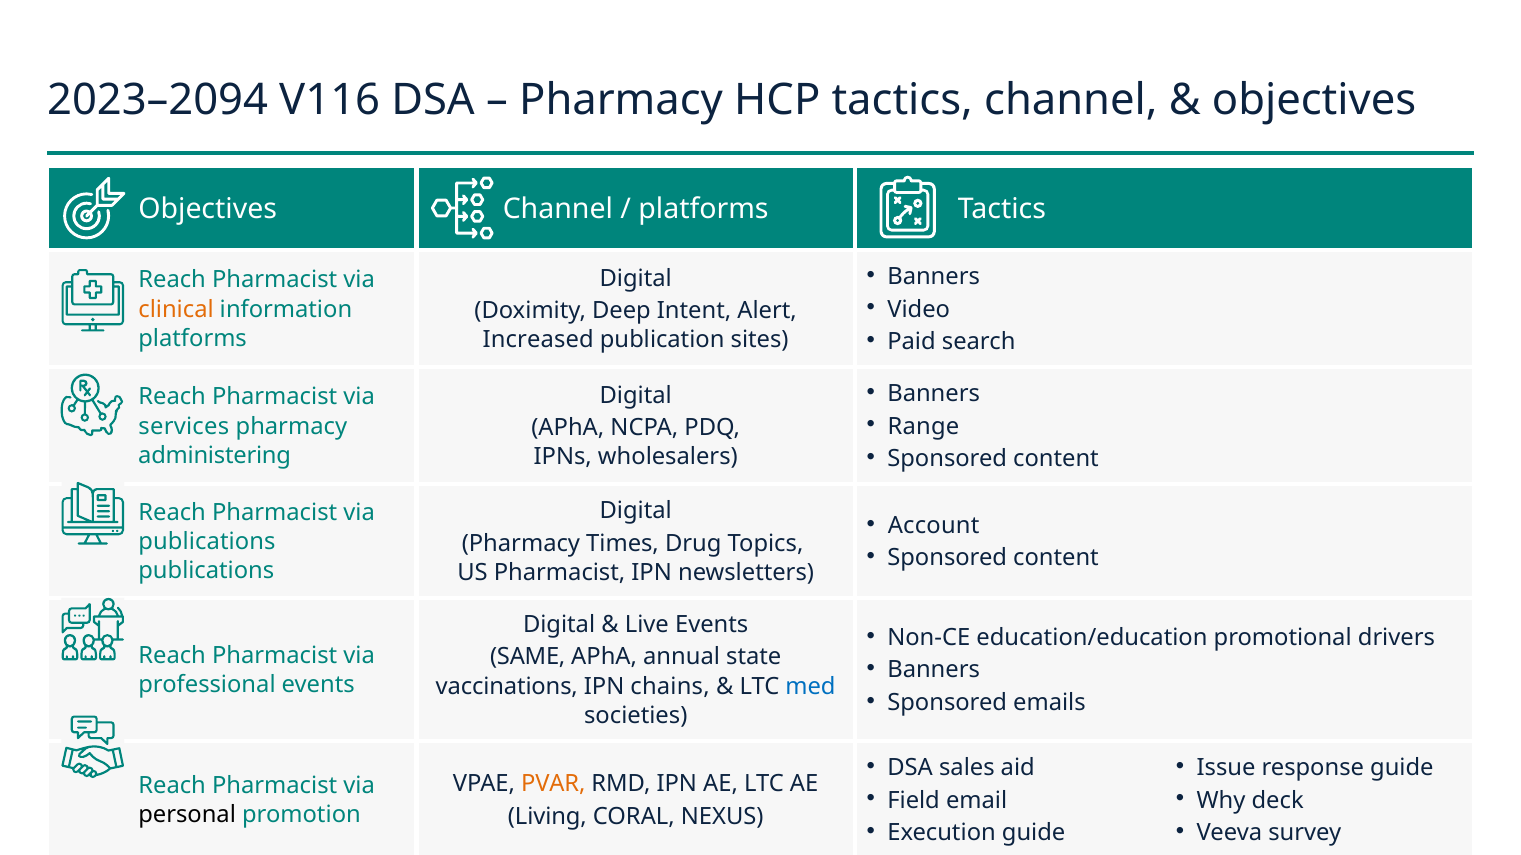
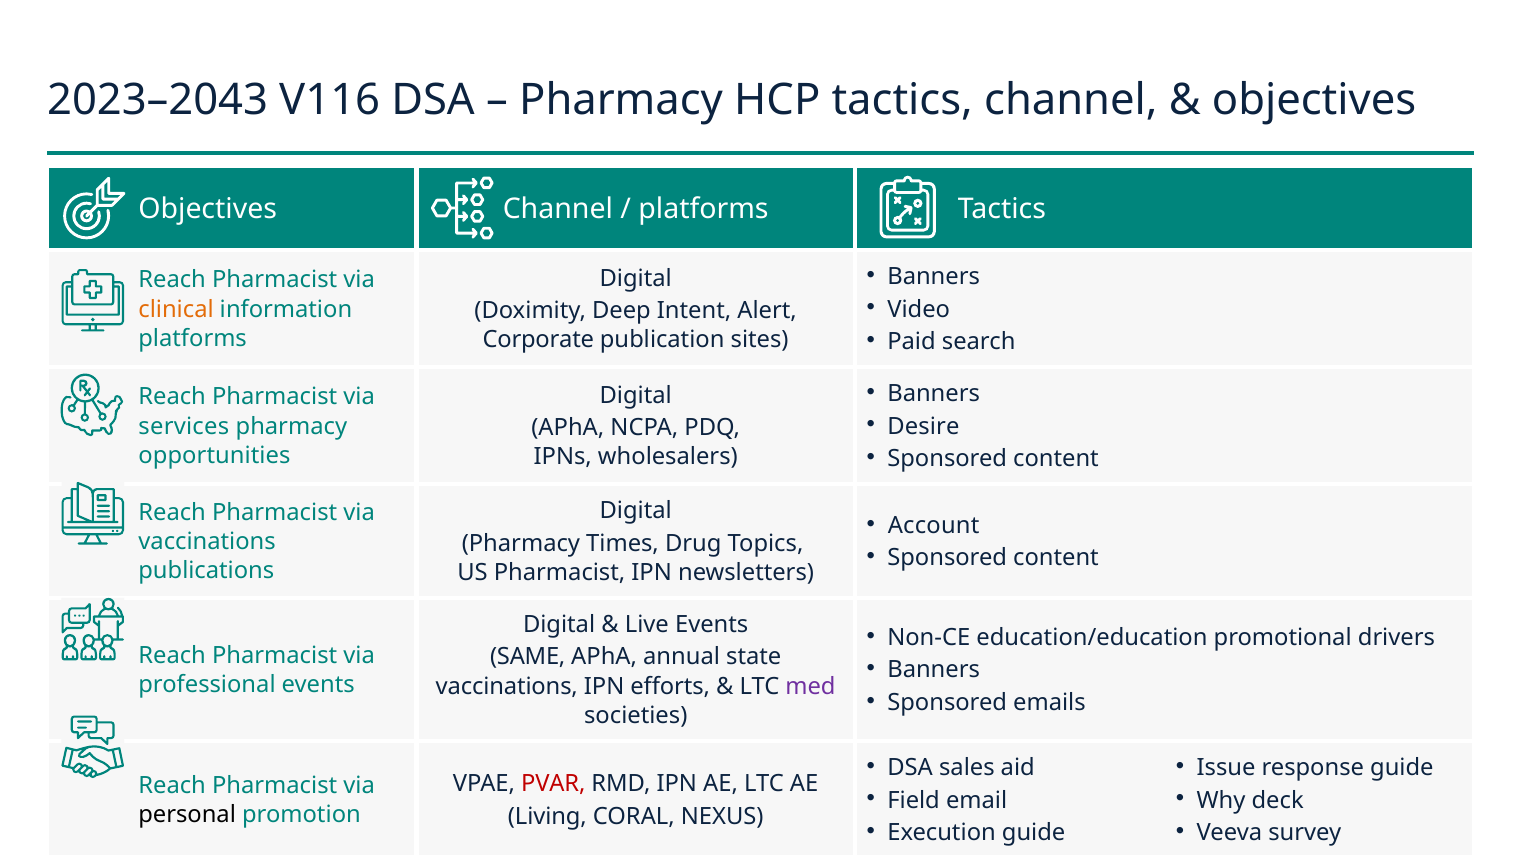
2023–2094: 2023–2094 -> 2023–2043
Increased: Increased -> Corporate
Range: Range -> Desire
administering: administering -> opportunities
publications at (207, 542): publications -> vaccinations
chains: chains -> efforts
med colour: blue -> purple
PVAR colour: orange -> red
